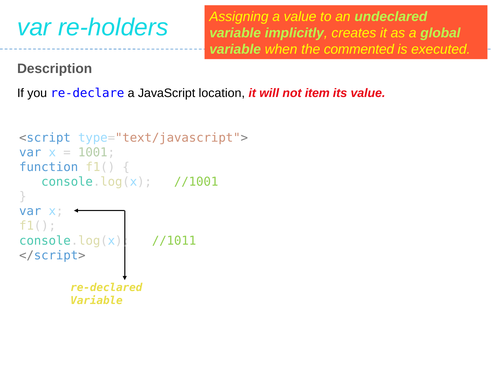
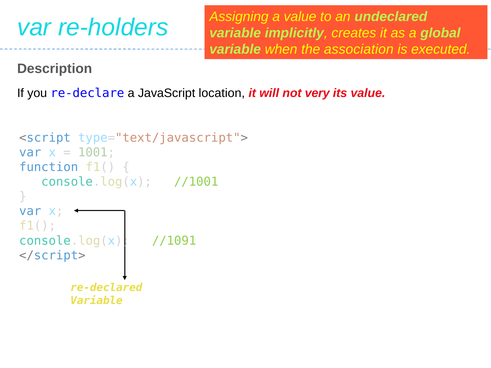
commented: commented -> association
item: item -> very
//1011: //1011 -> //1091
